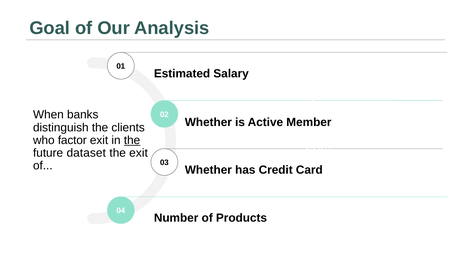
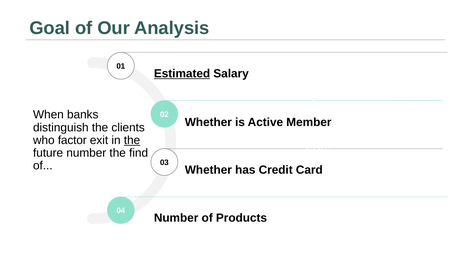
Estimated underline: none -> present
future dataset: dataset -> number
the exit: exit -> find
